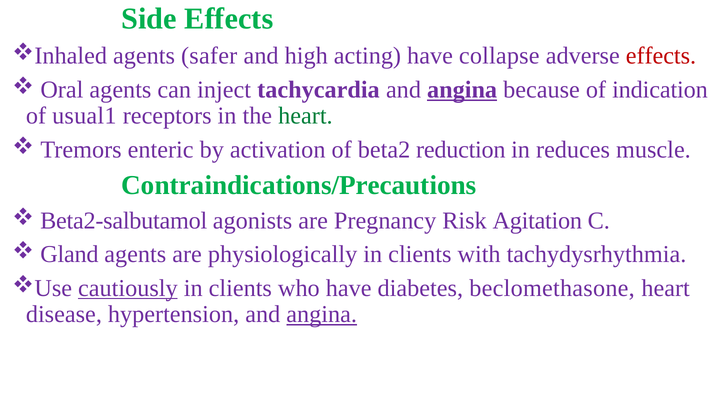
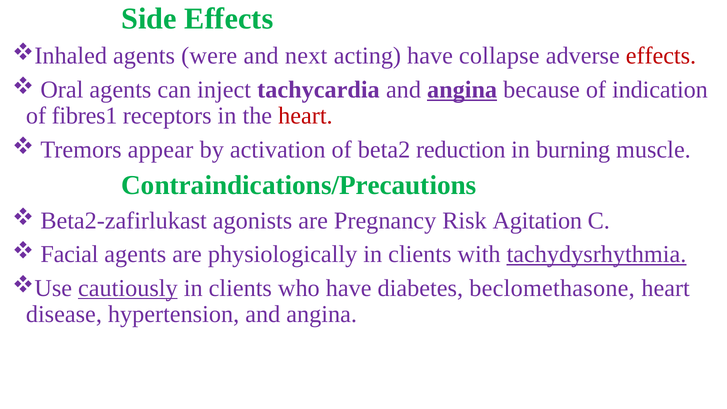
safer: safer -> were
high: high -> next
usual1: usual1 -> fibres1
heart at (305, 116) colour: green -> red
enteric: enteric -> appear
reduces: reduces -> burning
Beta2-salbutamol: Beta2-salbutamol -> Beta2-zafirlukast
Gland: Gland -> Facial
tachydysrhythmia underline: none -> present
angina at (322, 314) underline: present -> none
